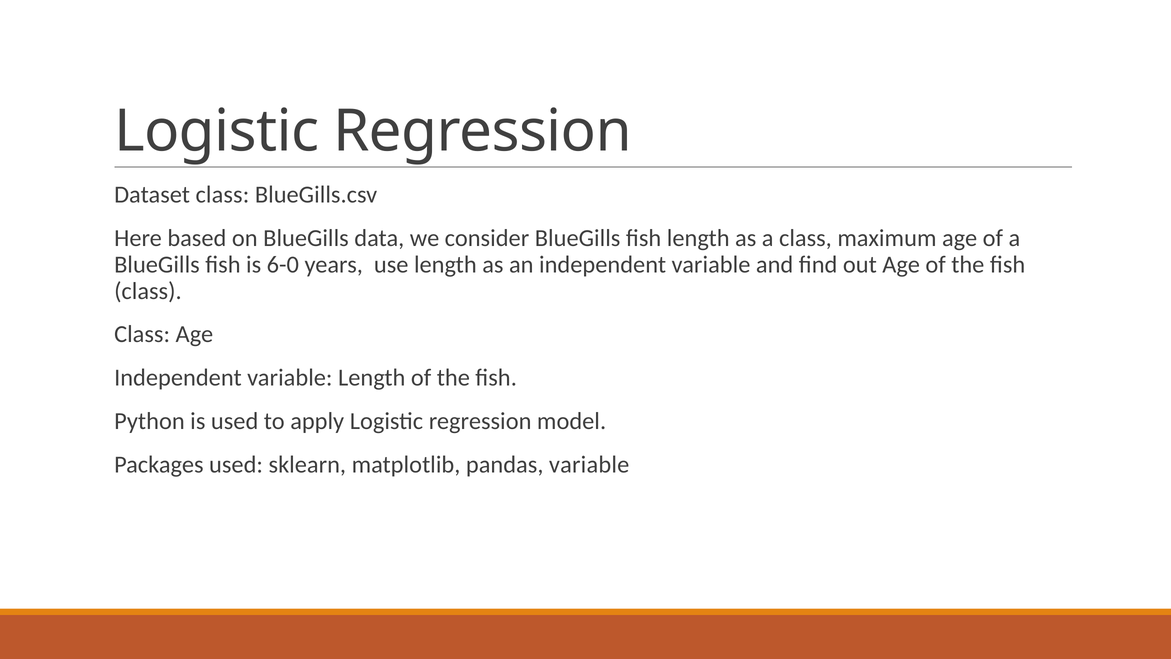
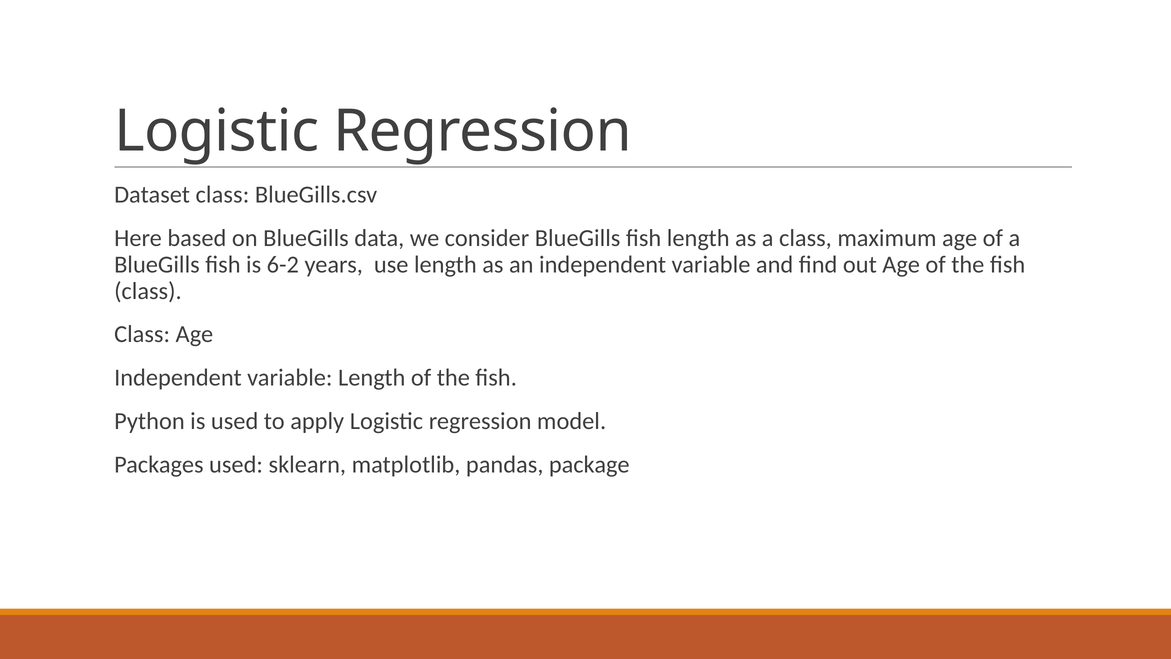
6-0: 6-0 -> 6-2
pandas variable: variable -> package
